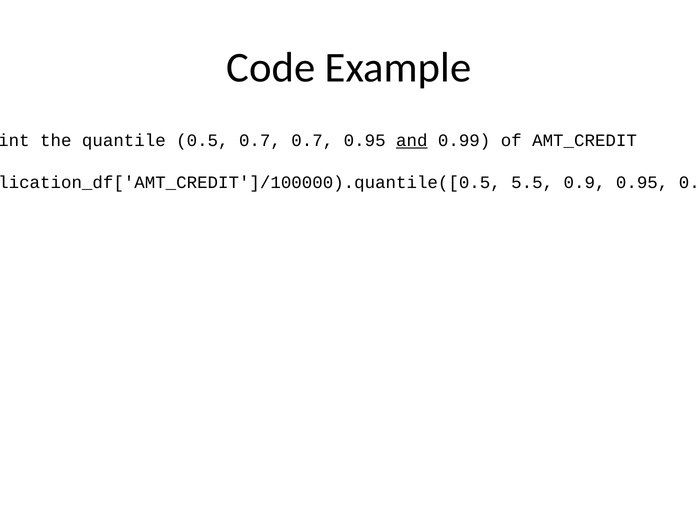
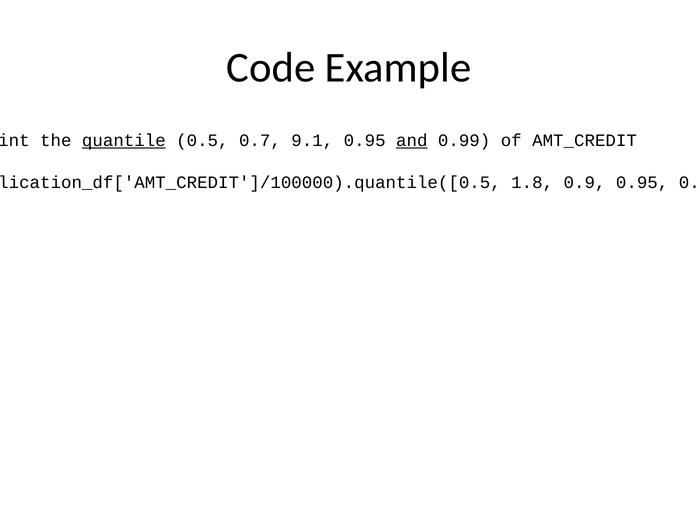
quantile underline: none -> present
0.7 0.7: 0.7 -> 9.1
5.5: 5.5 -> 1.8
